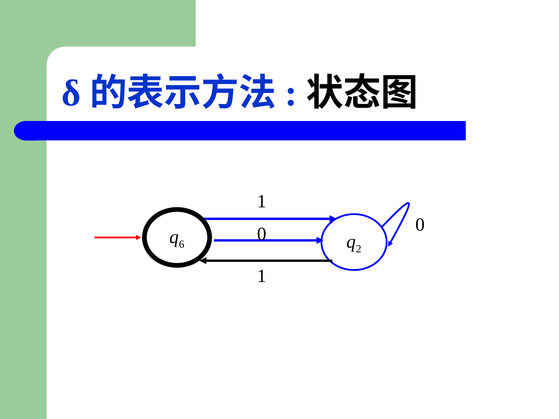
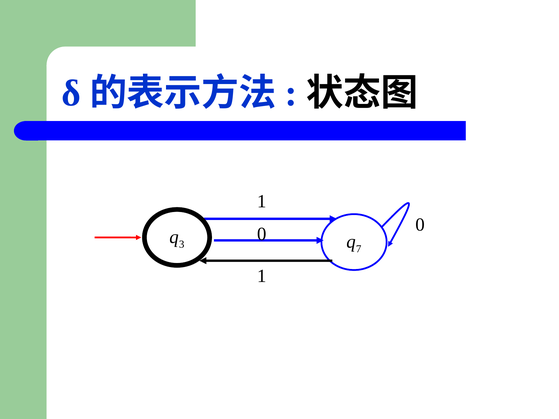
6: 6 -> 3
2: 2 -> 7
